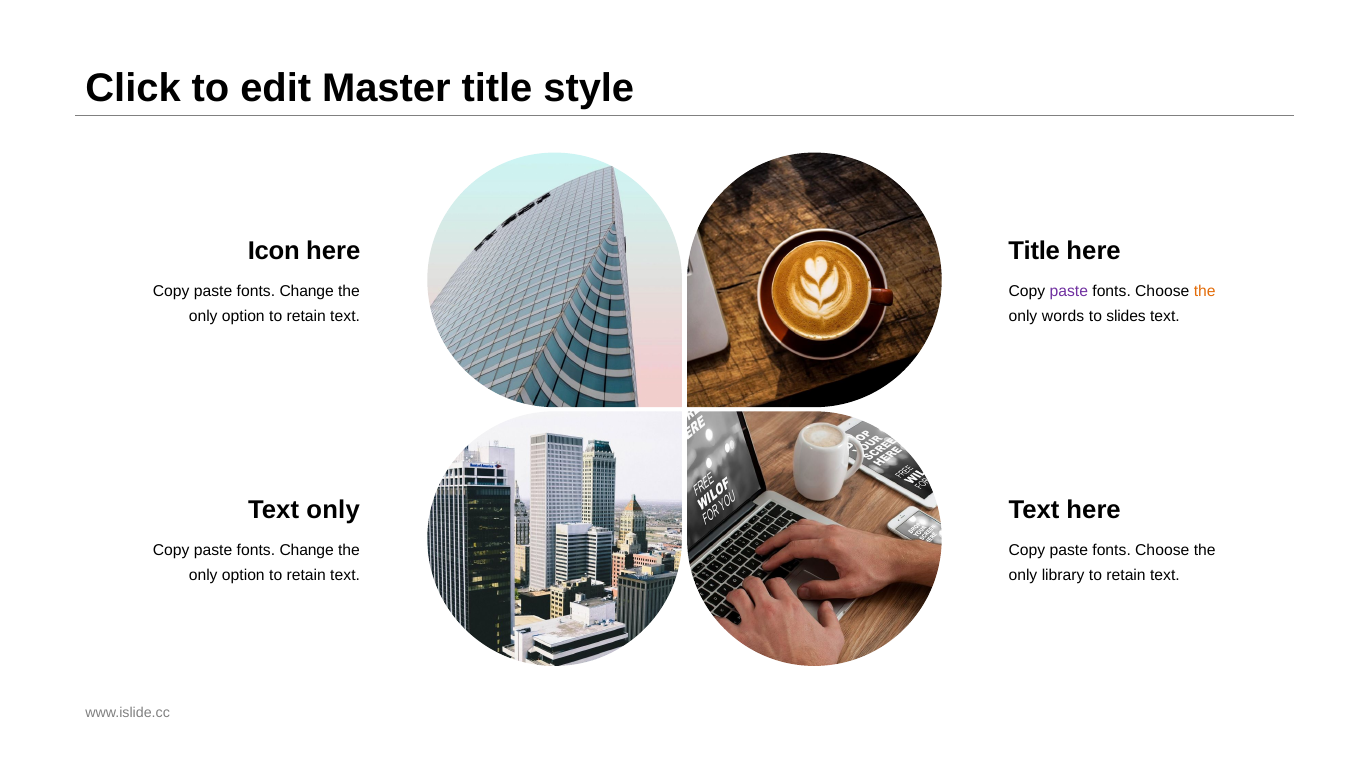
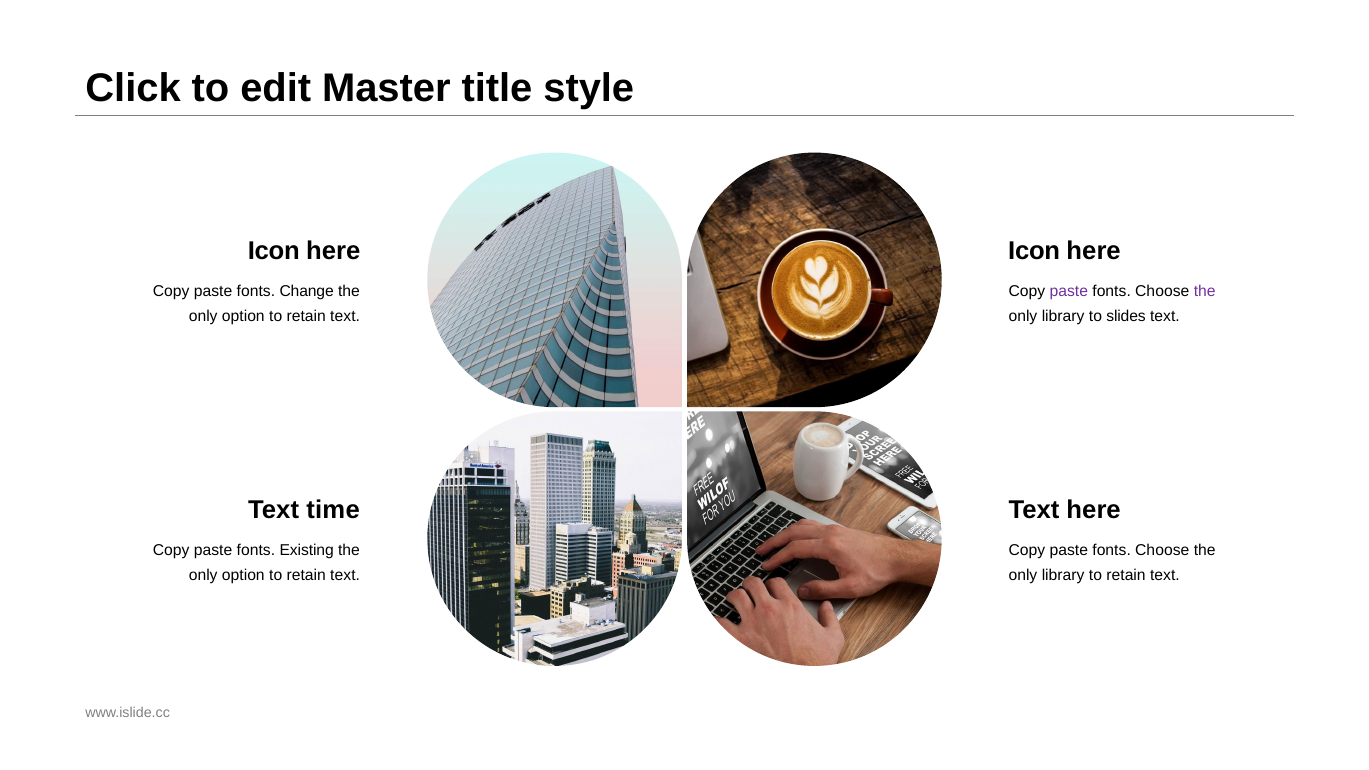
Title at (1034, 252): Title -> Icon
the at (1205, 292) colour: orange -> purple
words at (1063, 316): words -> library
Text only: only -> time
Change at (307, 551): Change -> Existing
